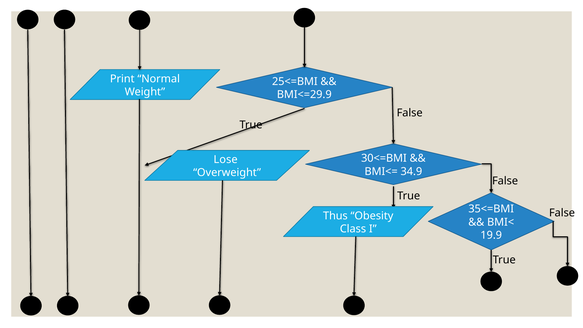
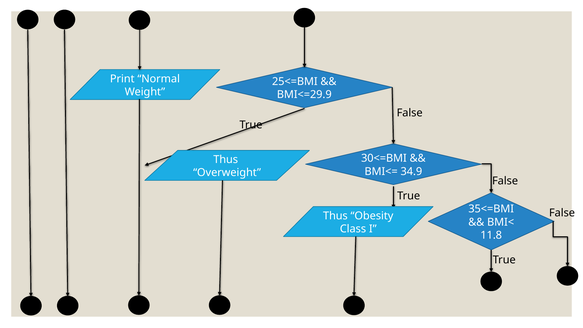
Lose at (226, 160): Lose -> Thus
19.9: 19.9 -> 11.8
